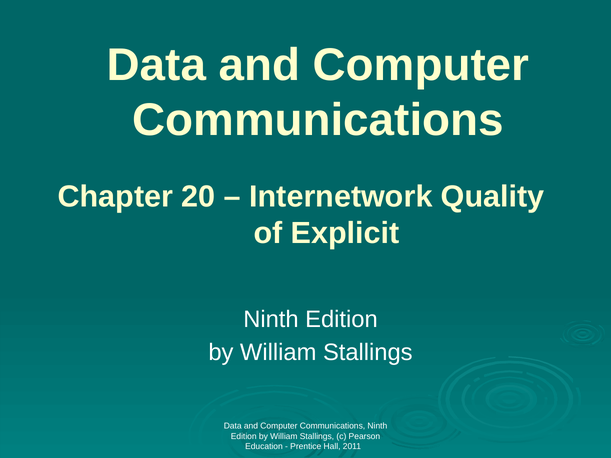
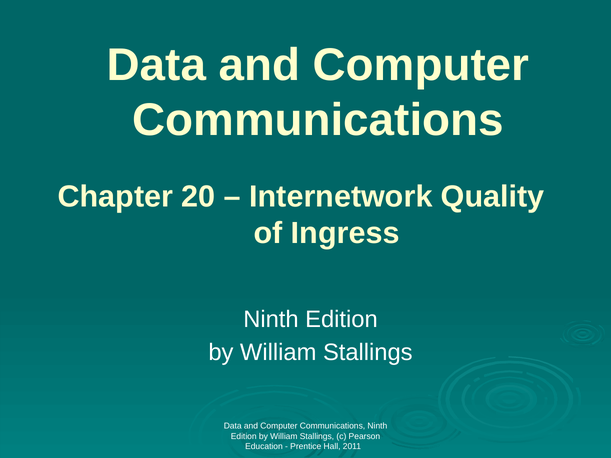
Explicit: Explicit -> Ingress
